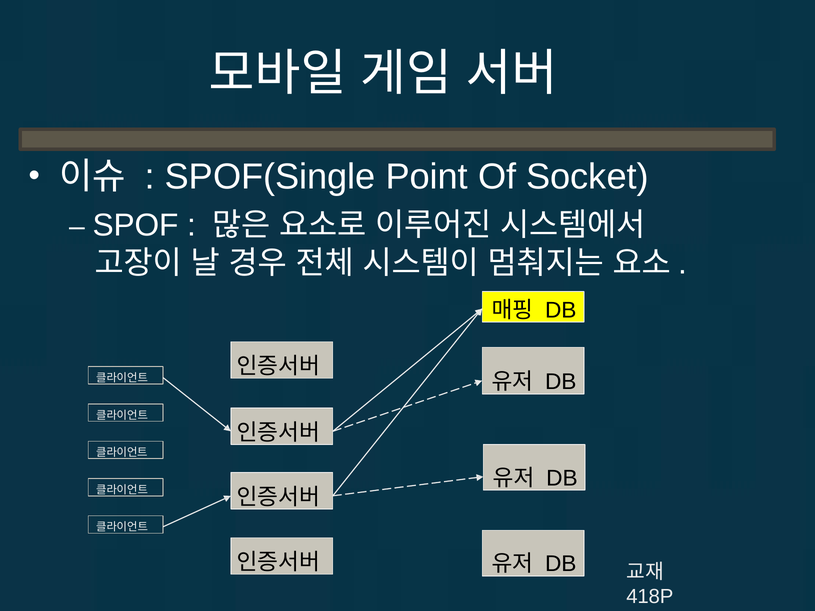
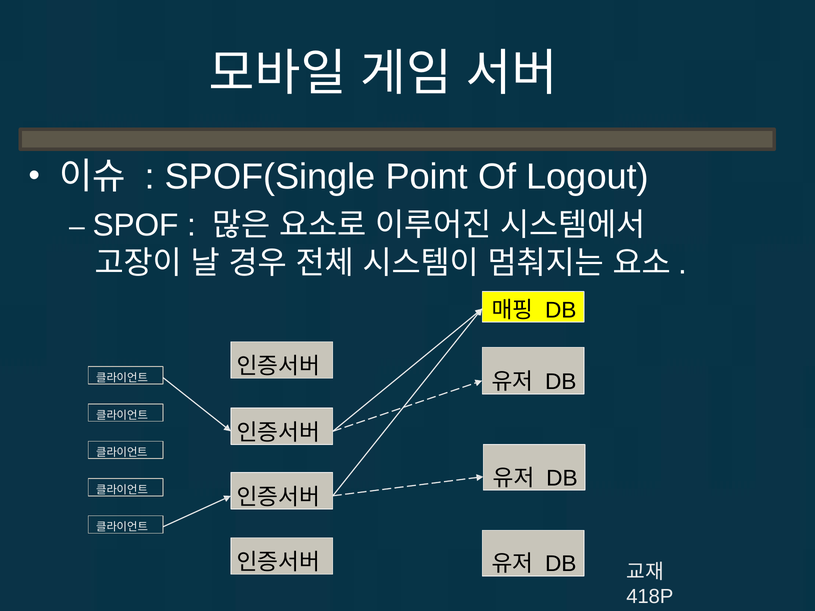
Socket: Socket -> Logout
